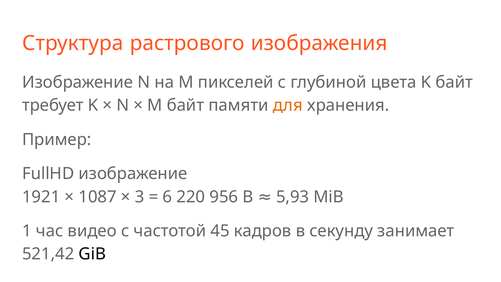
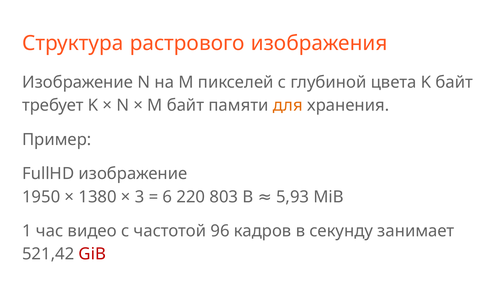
1921: 1921 -> 1950
1087: 1087 -> 1380
956: 956 -> 803
45: 45 -> 96
GiB colour: black -> red
